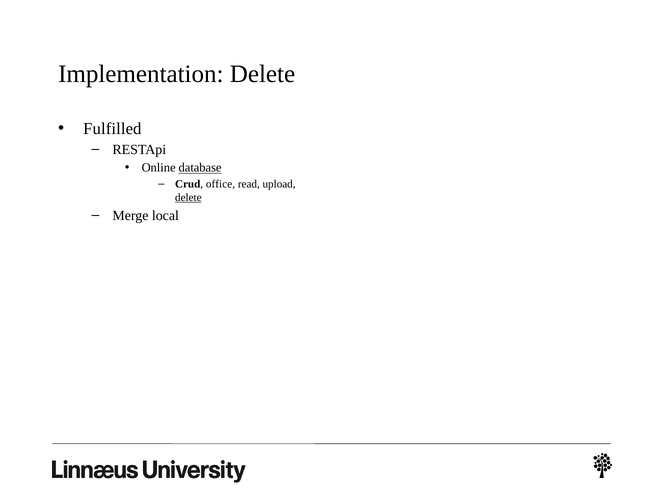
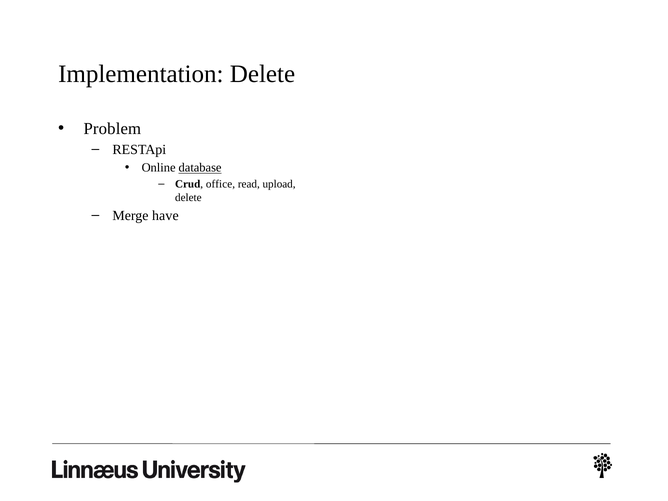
Fulfilled: Fulfilled -> Problem
delete at (188, 198) underline: present -> none
local: local -> have
